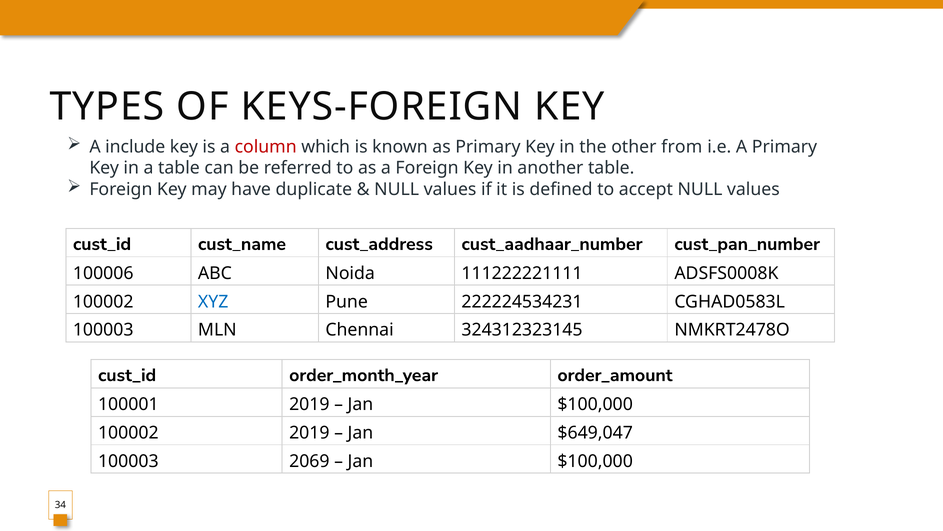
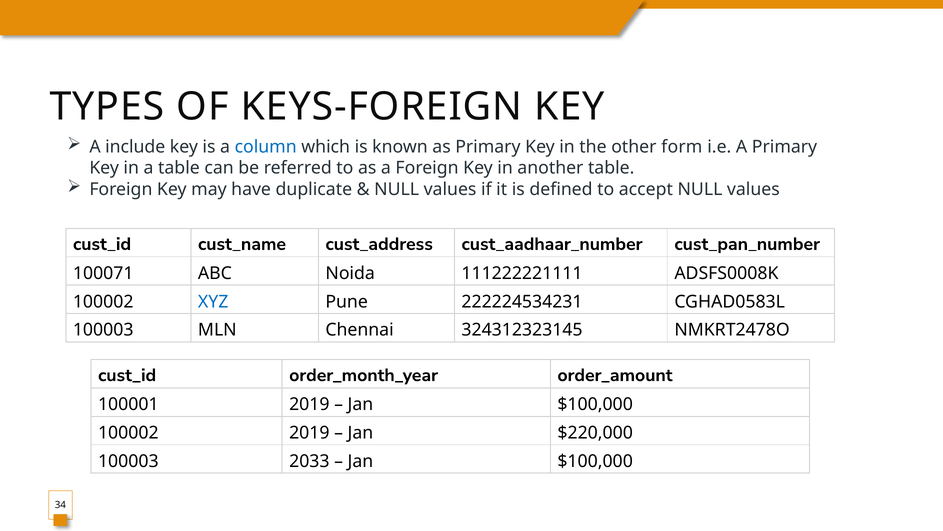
column colour: red -> blue
from: from -> form
100006: 100006 -> 100071
$649,047: $649,047 -> $220,000
2069: 2069 -> 2033
